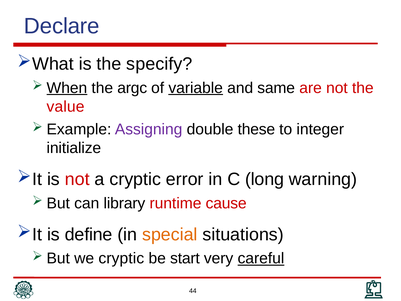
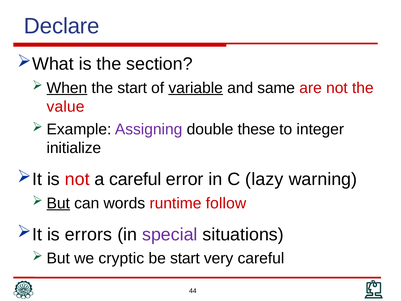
specify: specify -> section
the argc: argc -> start
a cryptic: cryptic -> careful
long: long -> lazy
But at (58, 203) underline: none -> present
library: library -> words
cause: cause -> follow
define: define -> errors
special colour: orange -> purple
careful at (261, 258) underline: present -> none
